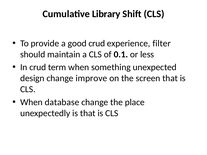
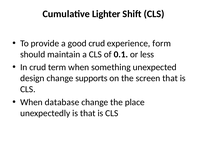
Library: Library -> Lighter
filter: filter -> form
improve: improve -> supports
